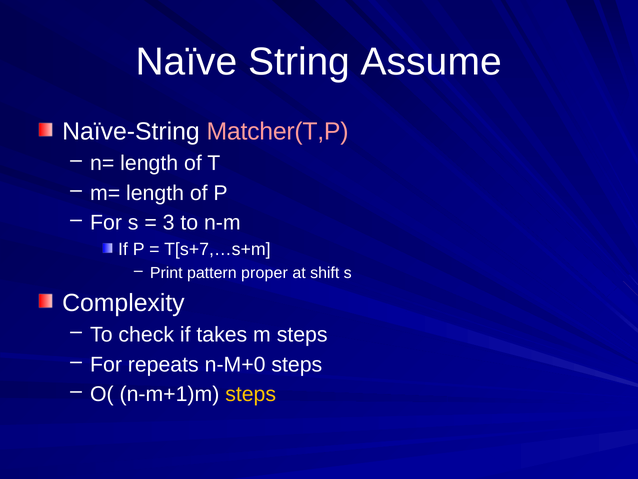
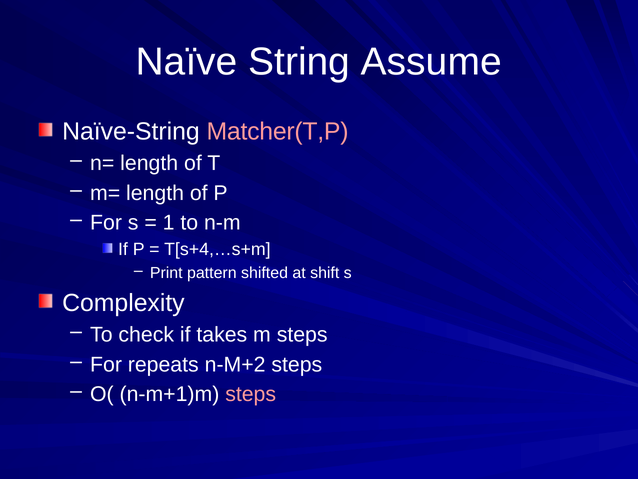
3: 3 -> 1
T[s+7,…s+m: T[s+7,…s+m -> T[s+4,…s+m
proper: proper -> shifted
n-M+0: n-M+0 -> n-M+2
steps at (251, 394) colour: yellow -> pink
